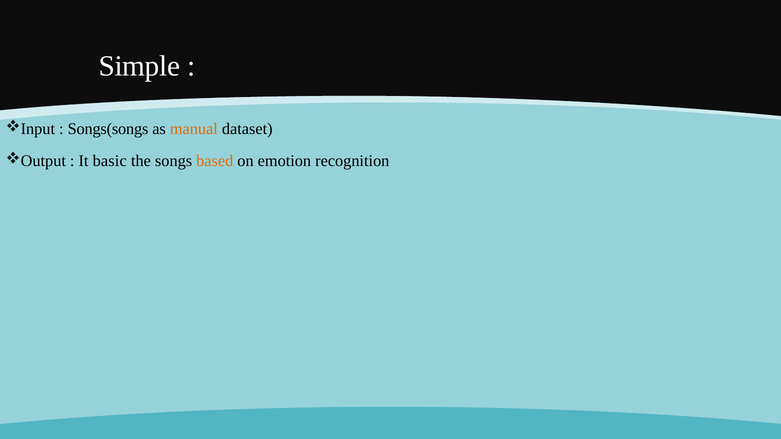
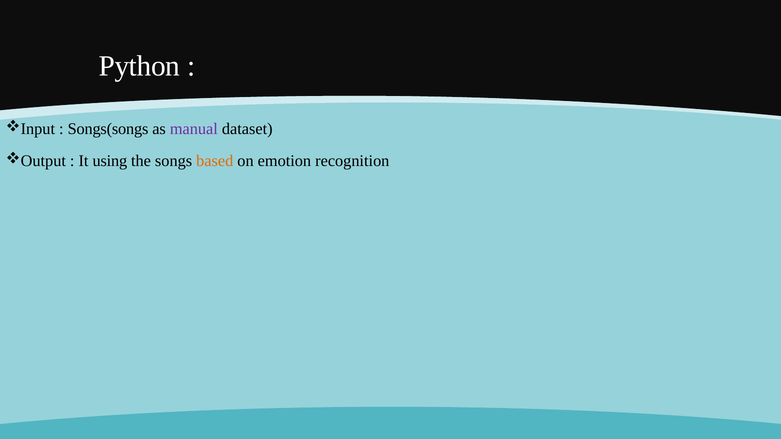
Simple: Simple -> Python
manual colour: orange -> purple
basic: basic -> using
